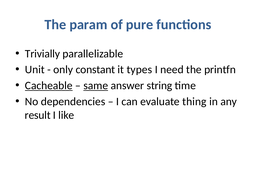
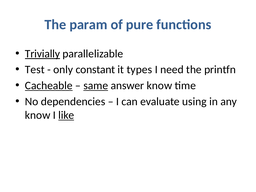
Trivially underline: none -> present
Unit: Unit -> Test
answer string: string -> know
thing: thing -> using
result at (38, 115): result -> know
like underline: none -> present
